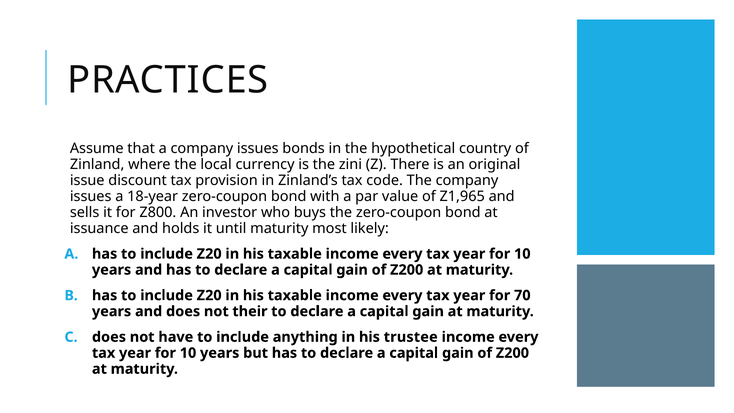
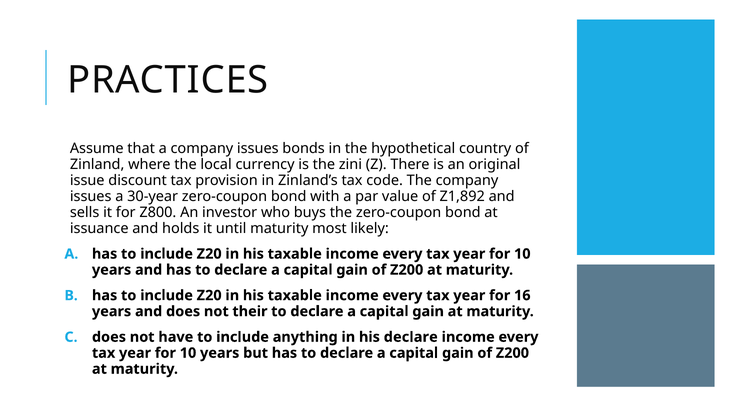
18-year: 18-year -> 30-year
Z1,965: Z1,965 -> Z1,892
70: 70 -> 16
his trustee: trustee -> declare
